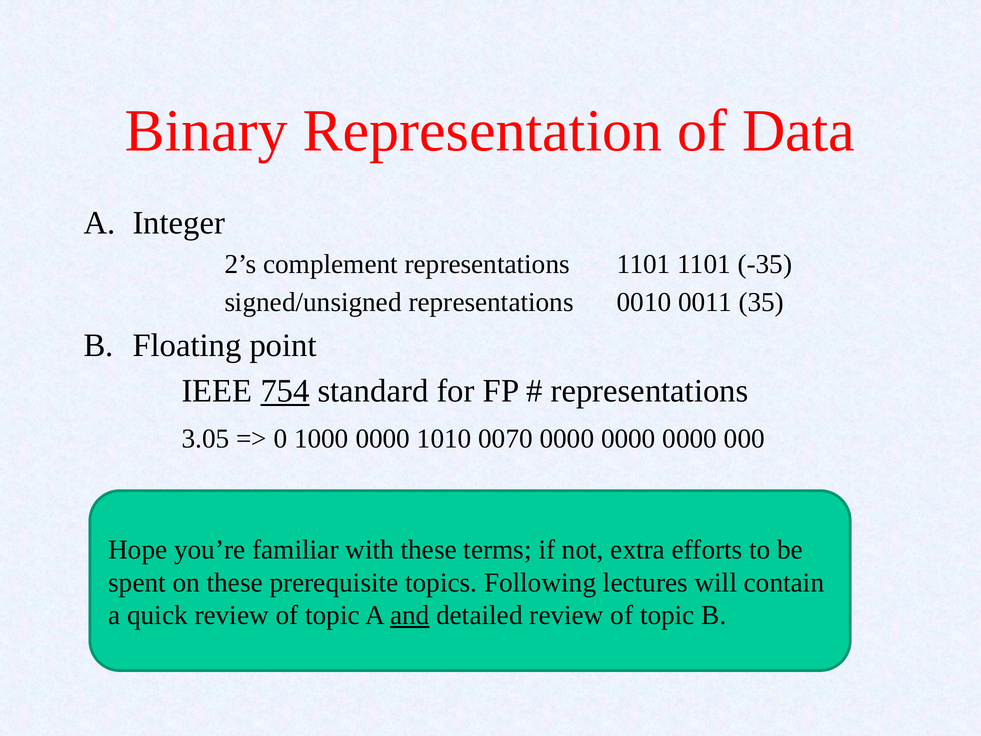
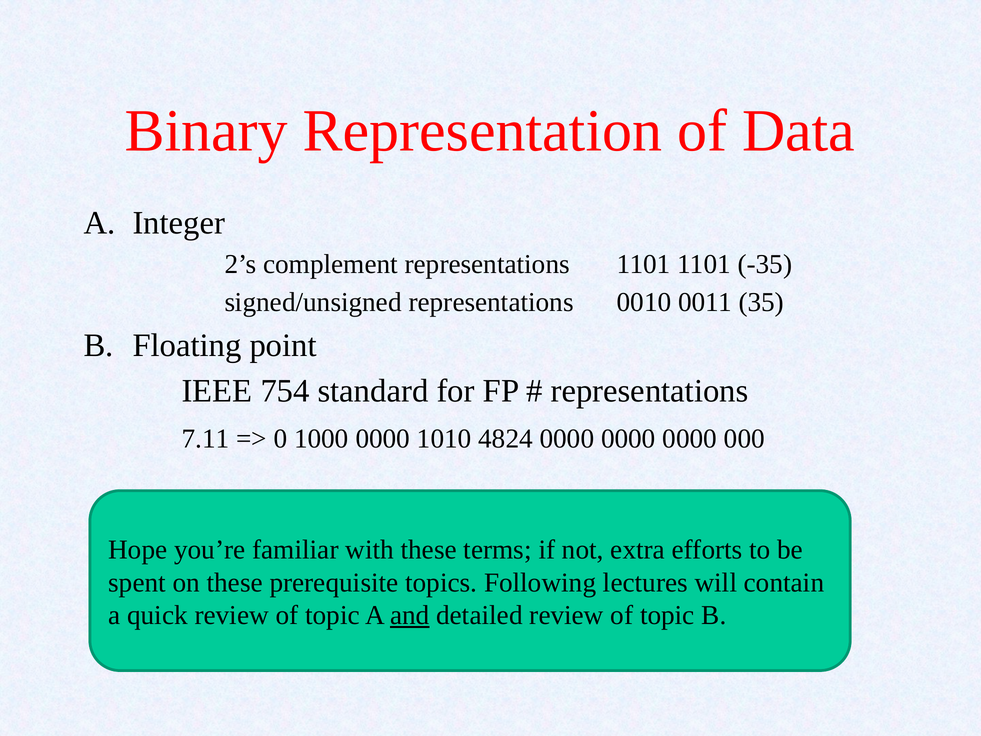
754 underline: present -> none
3.05: 3.05 -> 7.11
0070: 0070 -> 4824
